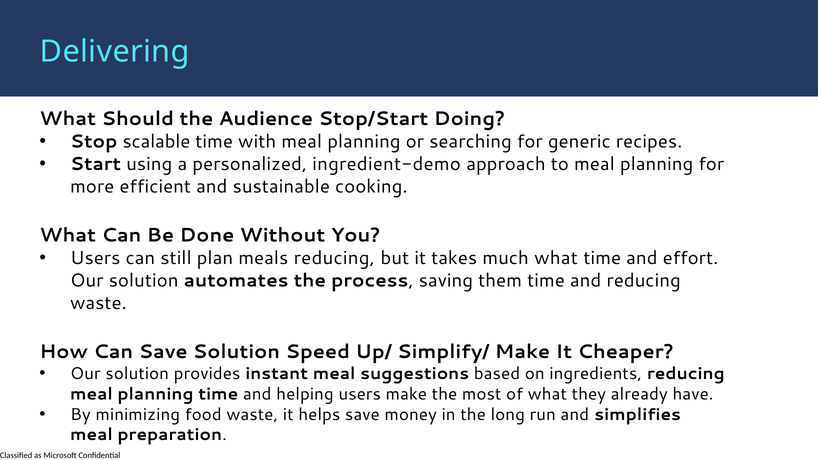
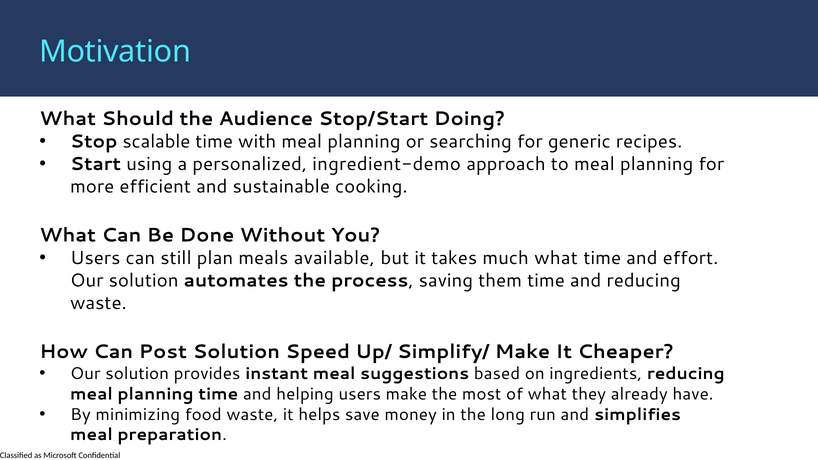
Delivering: Delivering -> Motivation
meals reducing: reducing -> available
Can Save: Save -> Post
